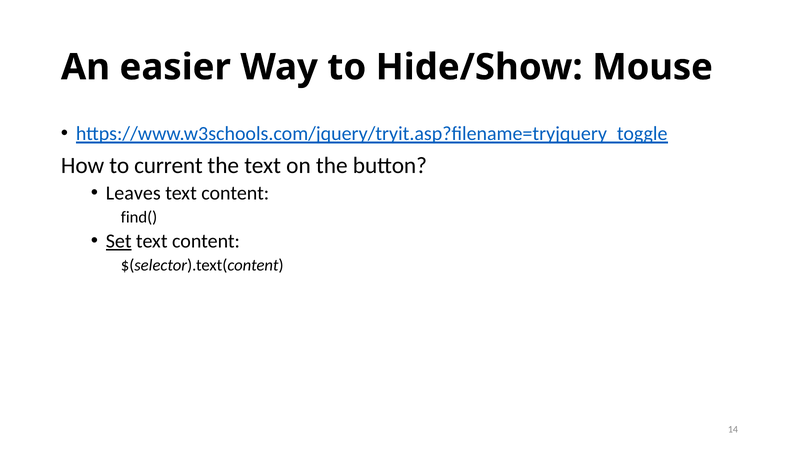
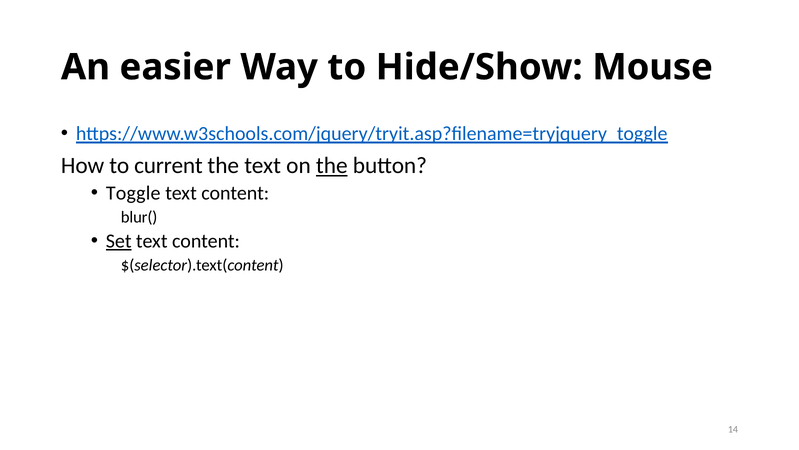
the at (332, 165) underline: none -> present
Leaves: Leaves -> Toggle
find(: find( -> blur(
